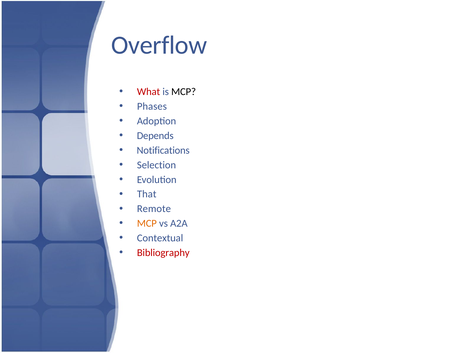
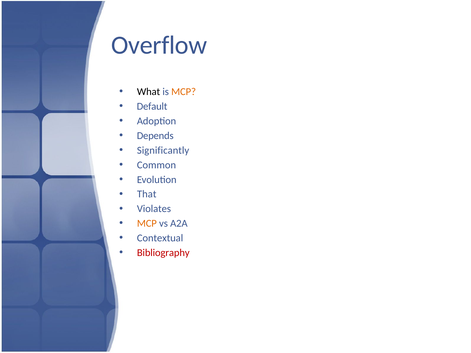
What colour: red -> black
MCP at (184, 92) colour: black -> orange
Phases: Phases -> Default
Notifications: Notifications -> Significantly
Selection: Selection -> Common
Remote: Remote -> Violates
